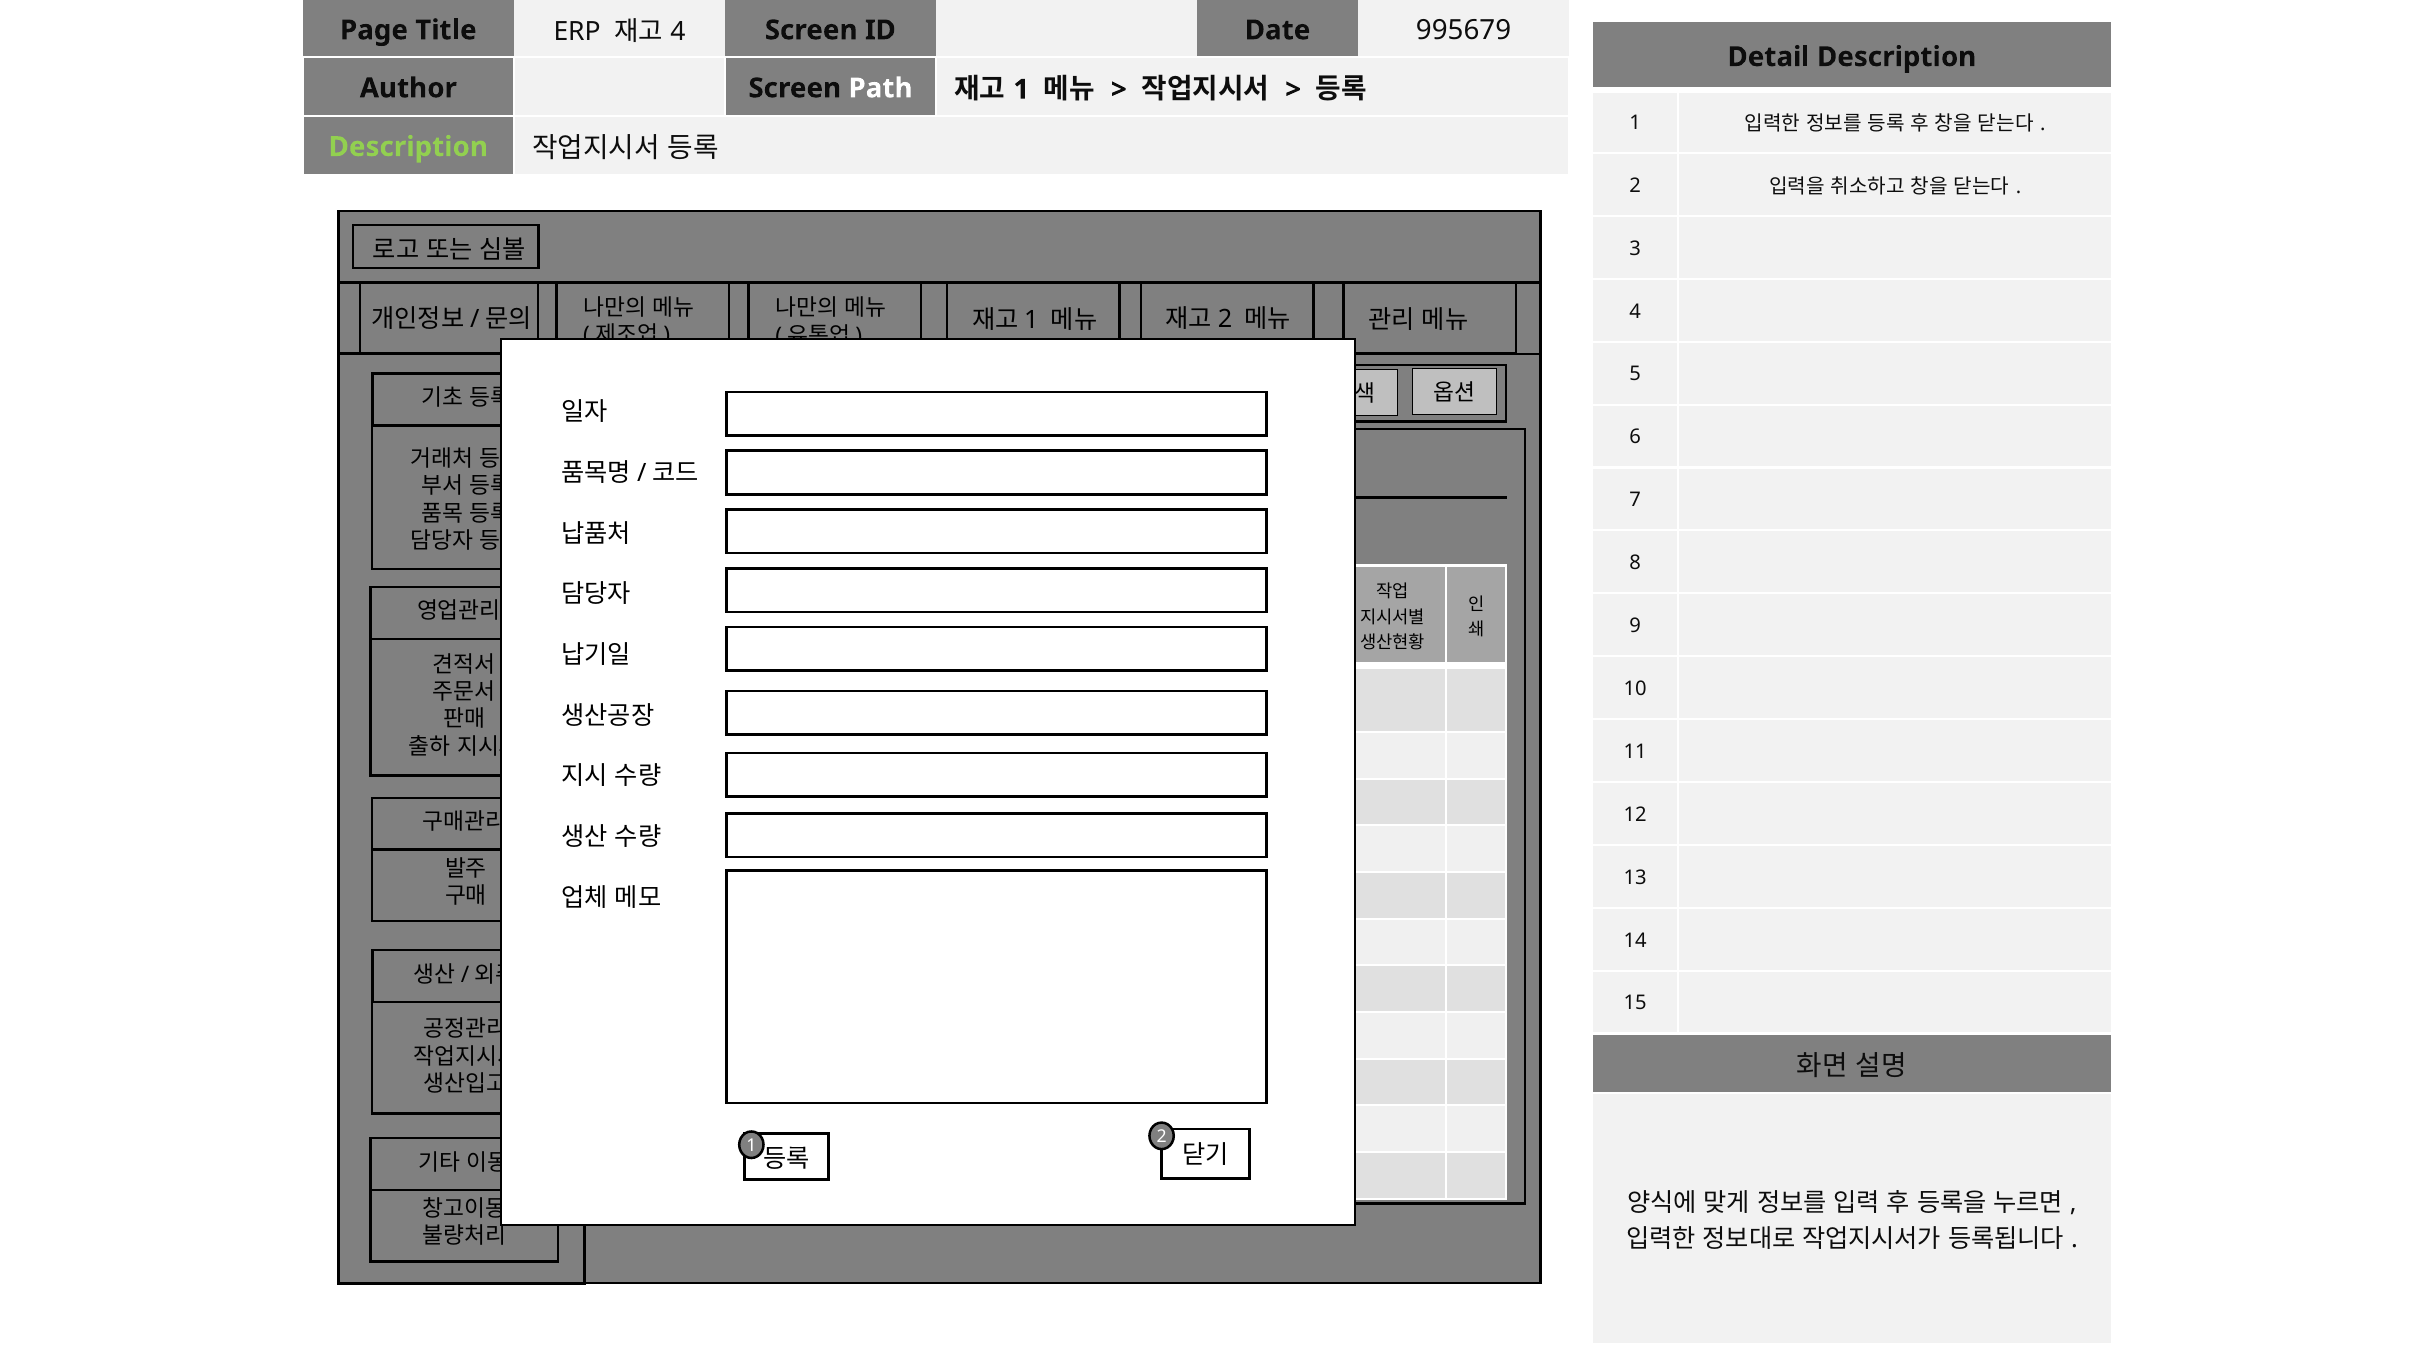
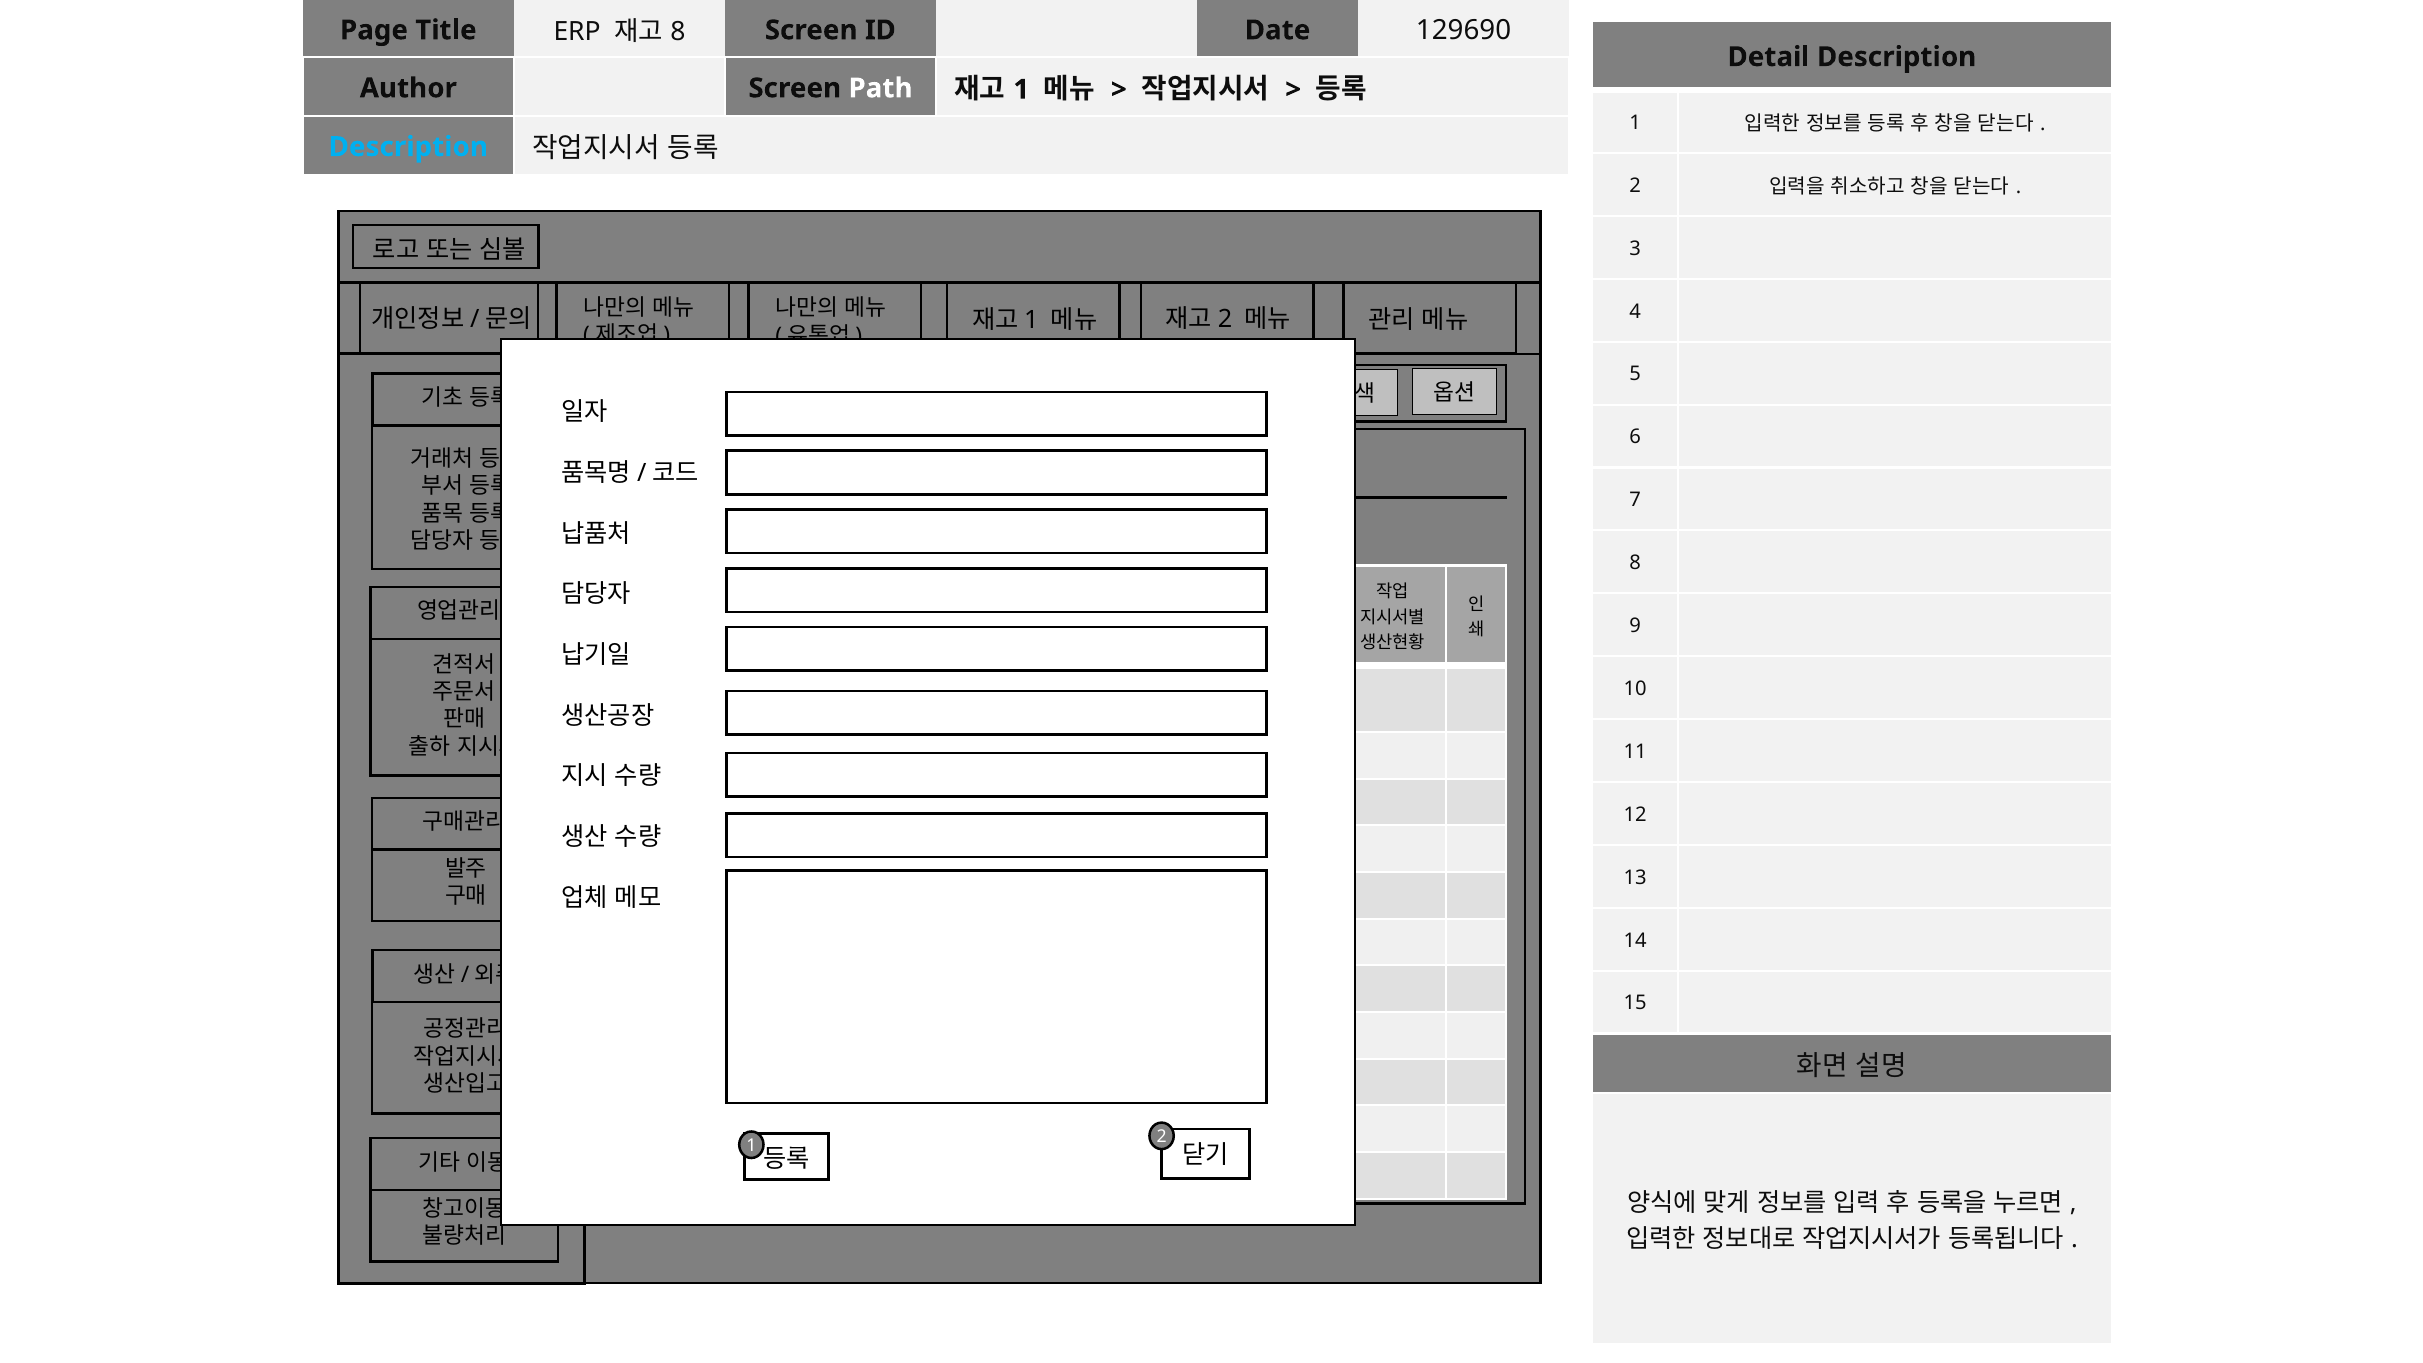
4 at (678, 31): 4 -> 8
995679: 995679 -> 129690
Description at (408, 147) colour: light green -> light blue
